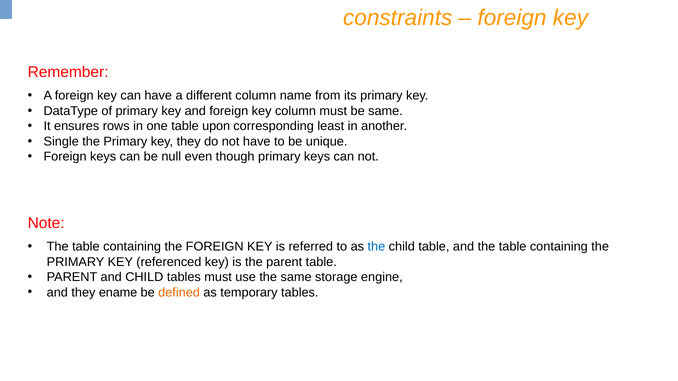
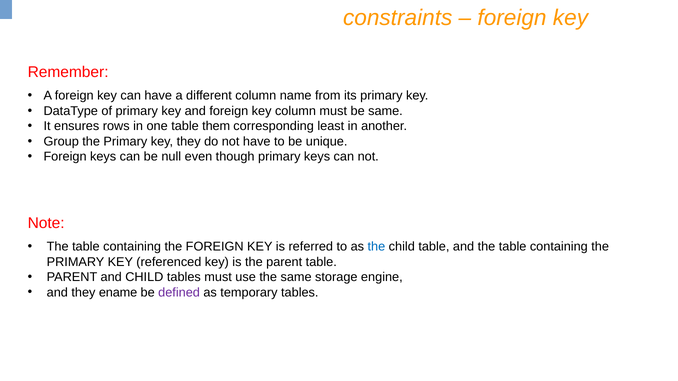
upon: upon -> them
Single: Single -> Group
defined colour: orange -> purple
